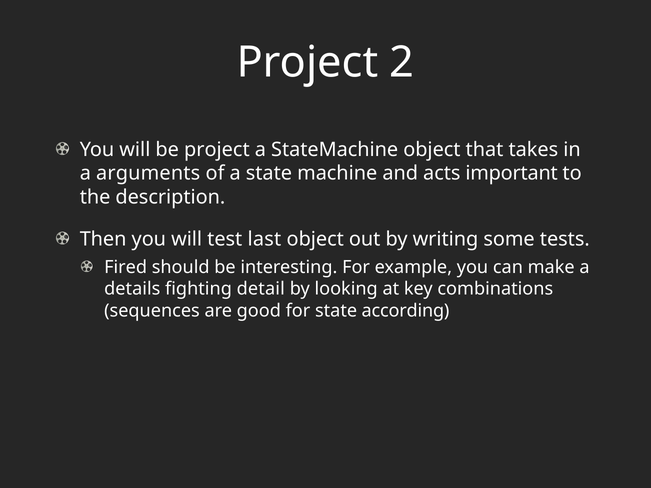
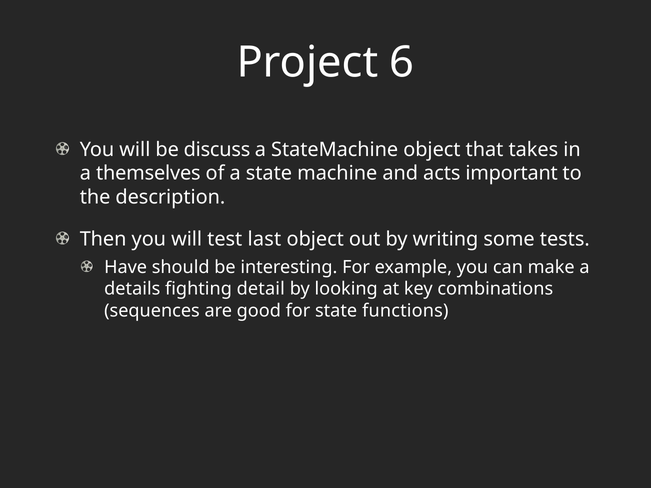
2: 2 -> 6
be project: project -> discuss
arguments: arguments -> themselves
Fired: Fired -> Have
according: according -> functions
